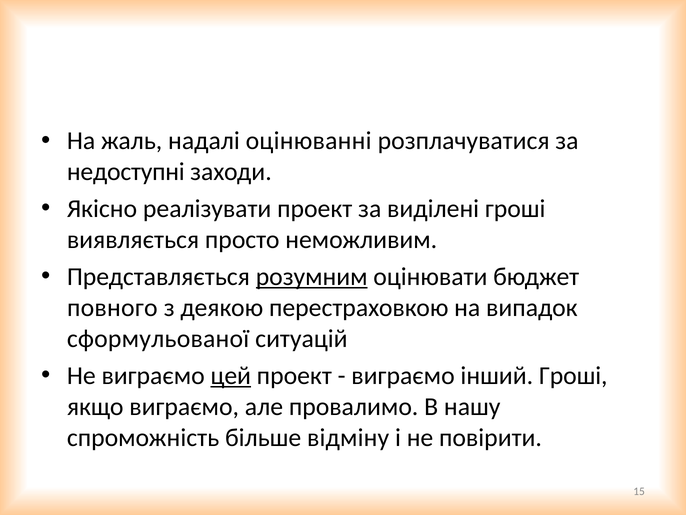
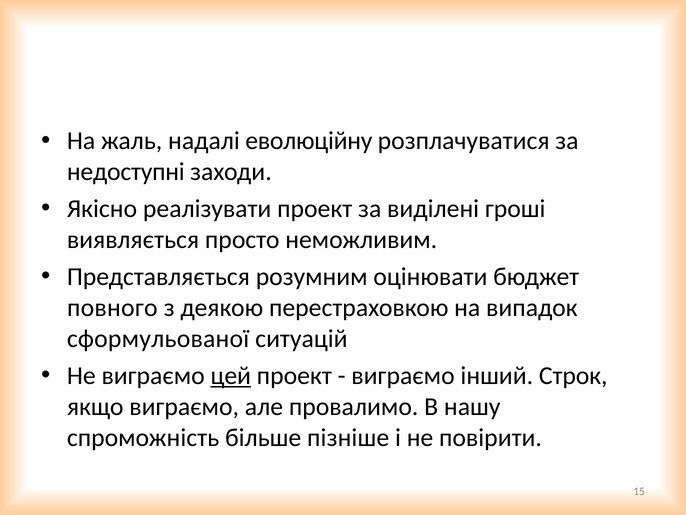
оцінюванні: оцінюванні -> еволюційну
розумним underline: present -> none
інший Гроші: Гроші -> Строк
відміну: відміну -> пізніше
